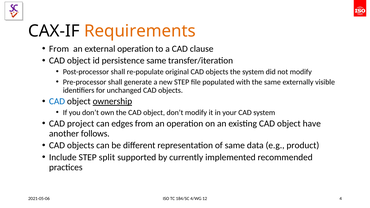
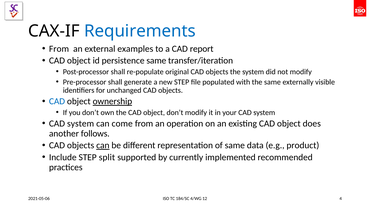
Requirements colour: orange -> blue
external operation: operation -> examples
clause: clause -> report
project at (81, 124): project -> system
edges: edges -> come
have: have -> does
can at (103, 145) underline: none -> present
